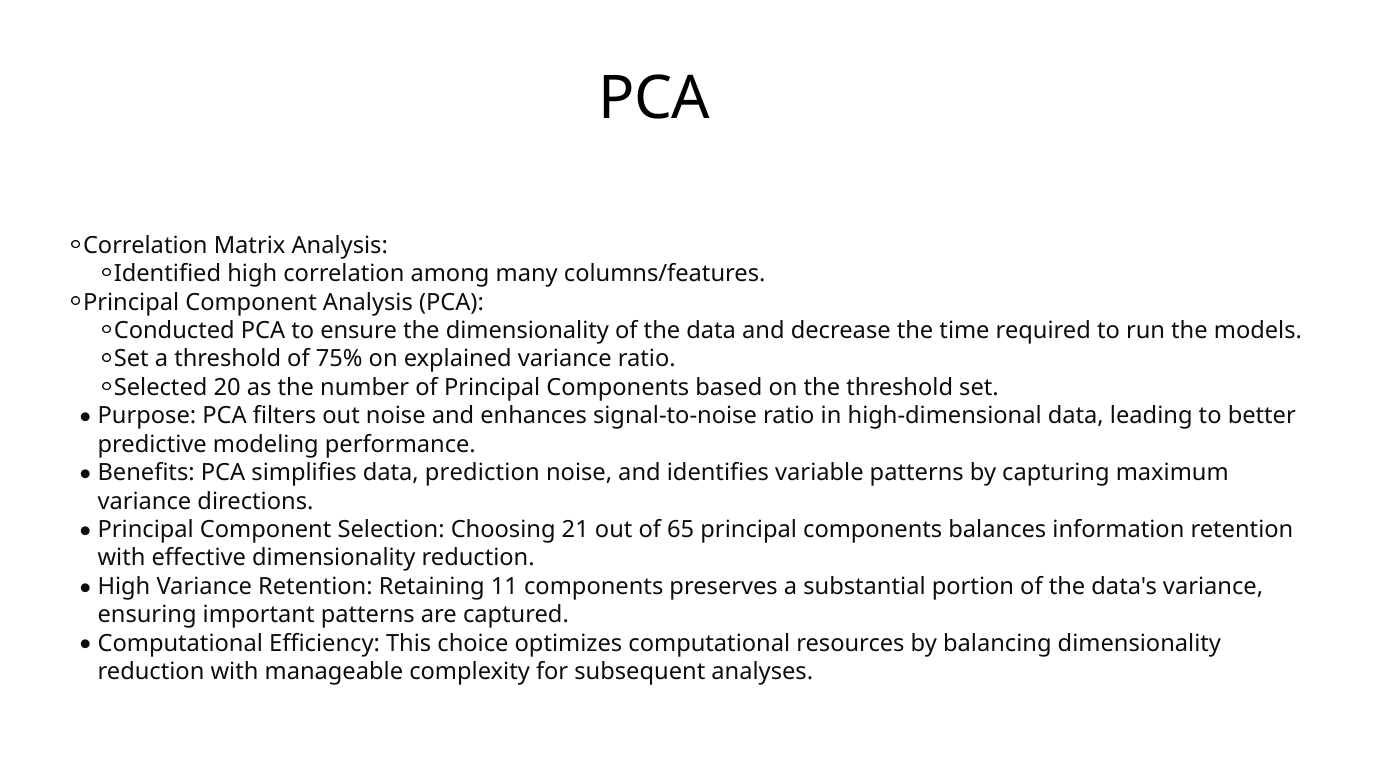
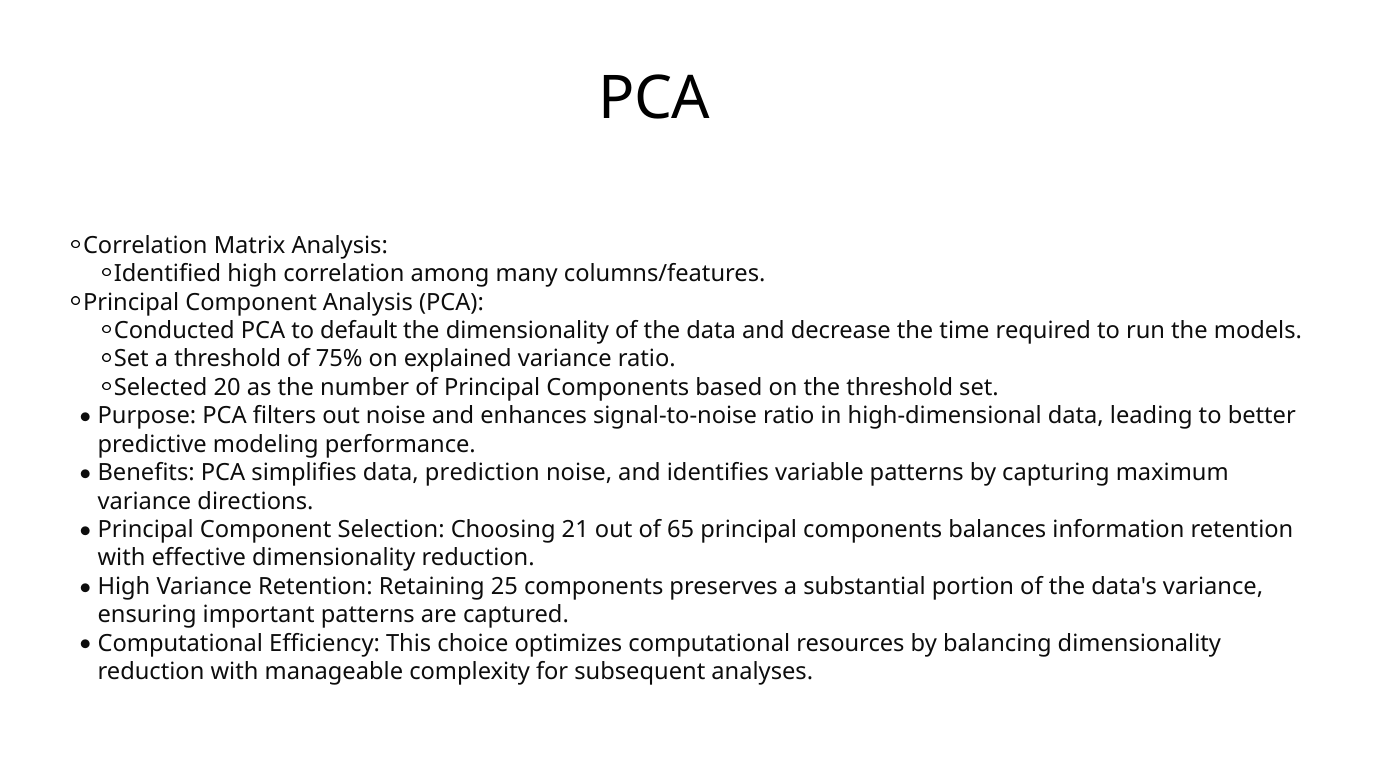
ensure: ensure -> default
11: 11 -> 25
